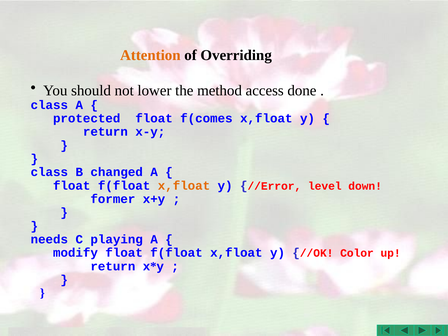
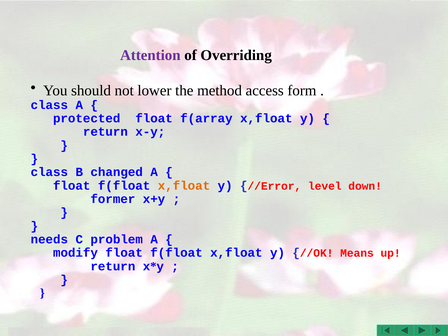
Attention colour: orange -> purple
done: done -> form
f(comes: f(comes -> f(array
playing: playing -> problem
Color: Color -> Means
